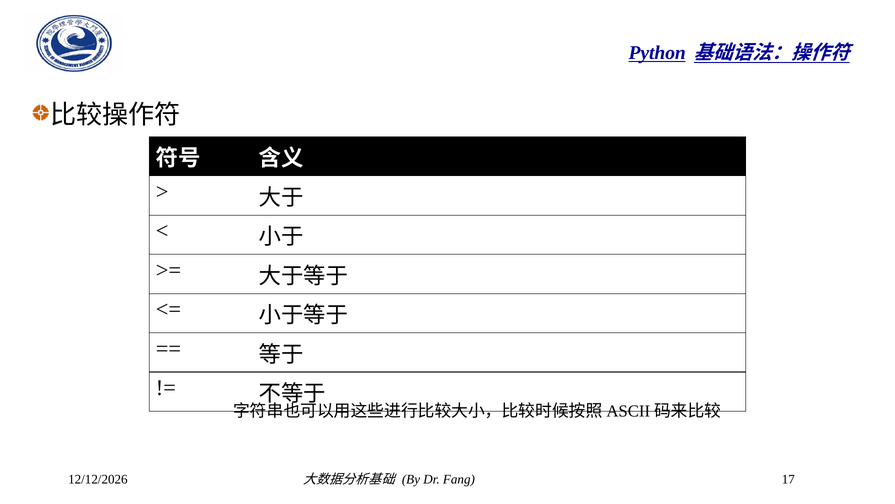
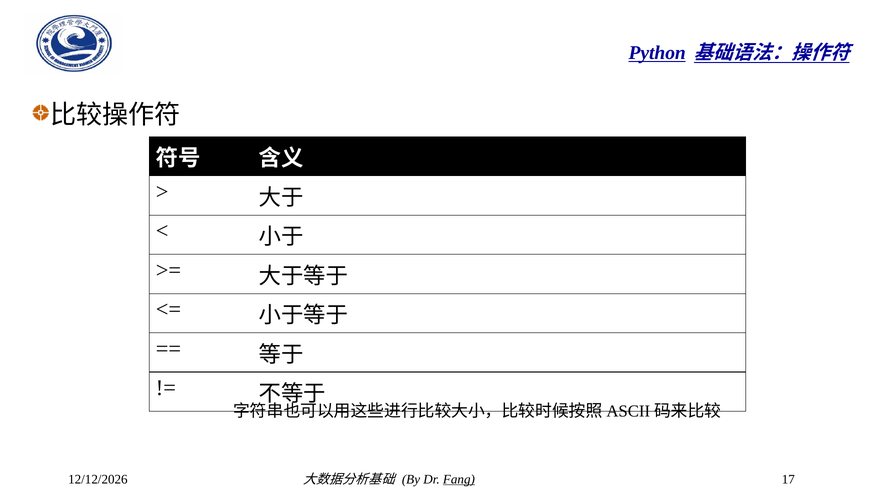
Fang underline: none -> present
